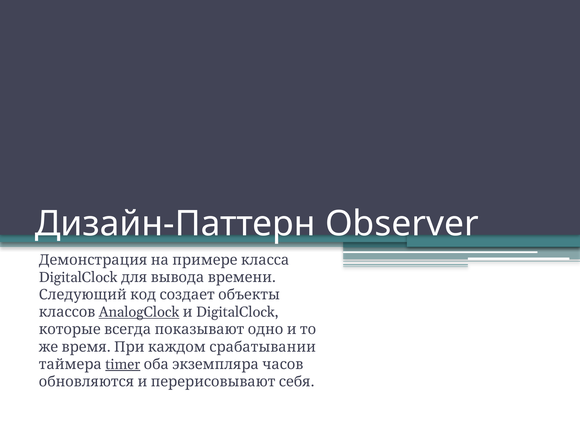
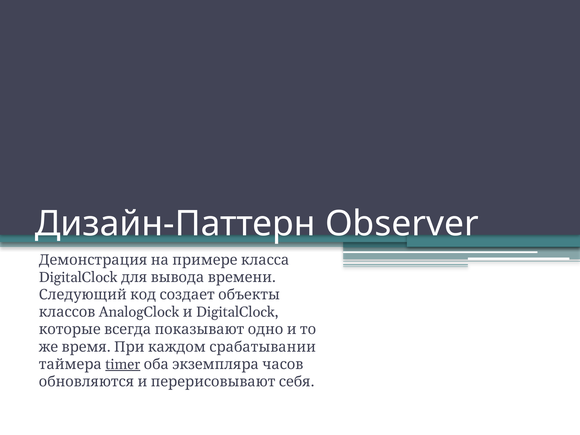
AnalogClock underline: present -> none
